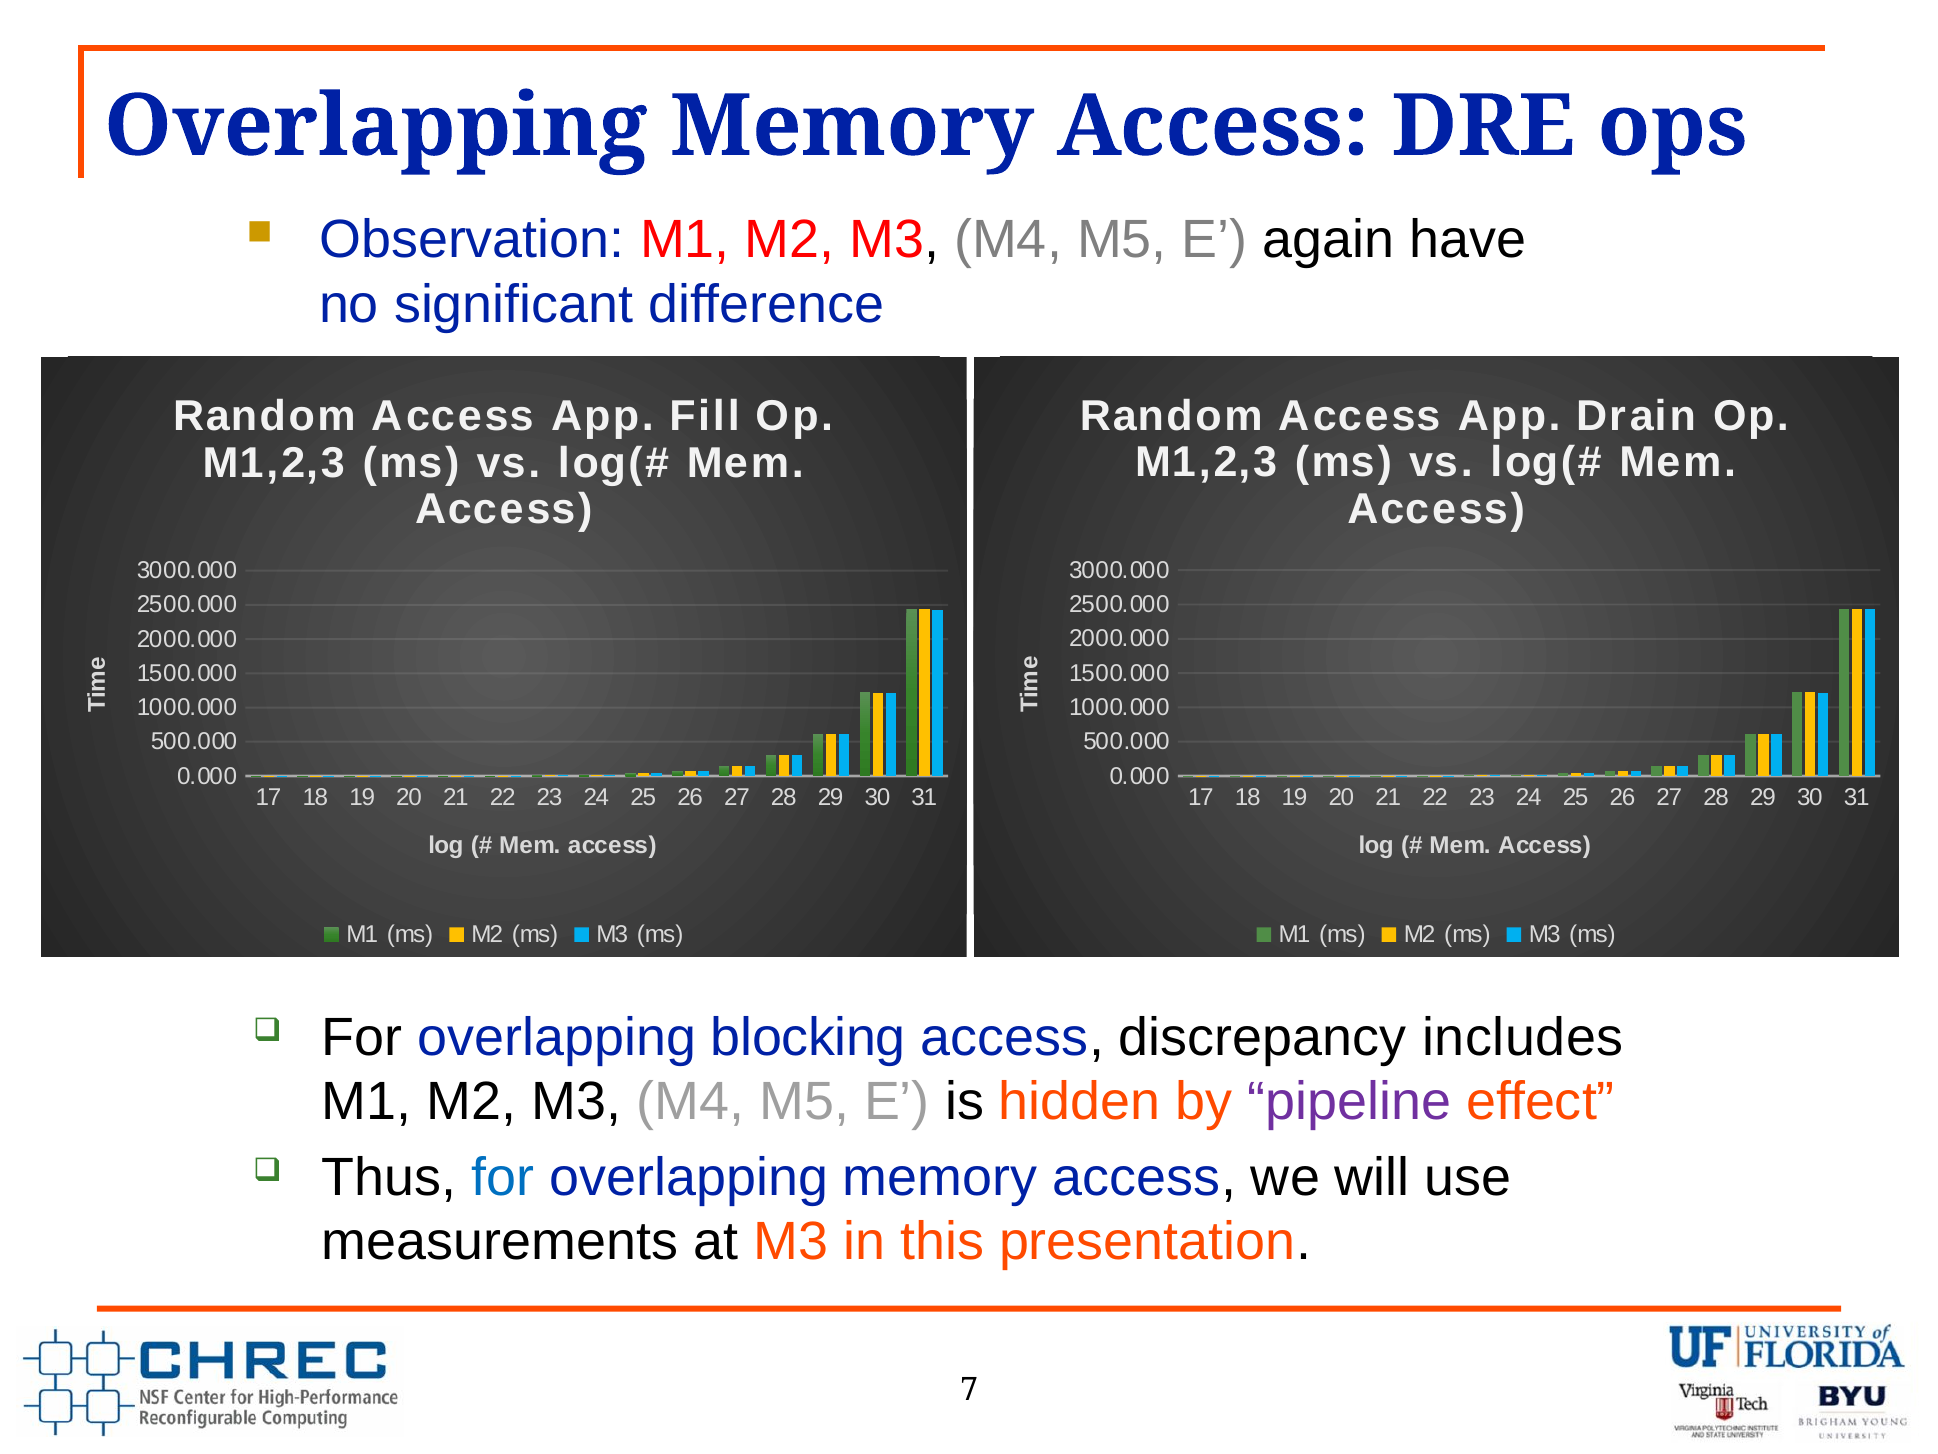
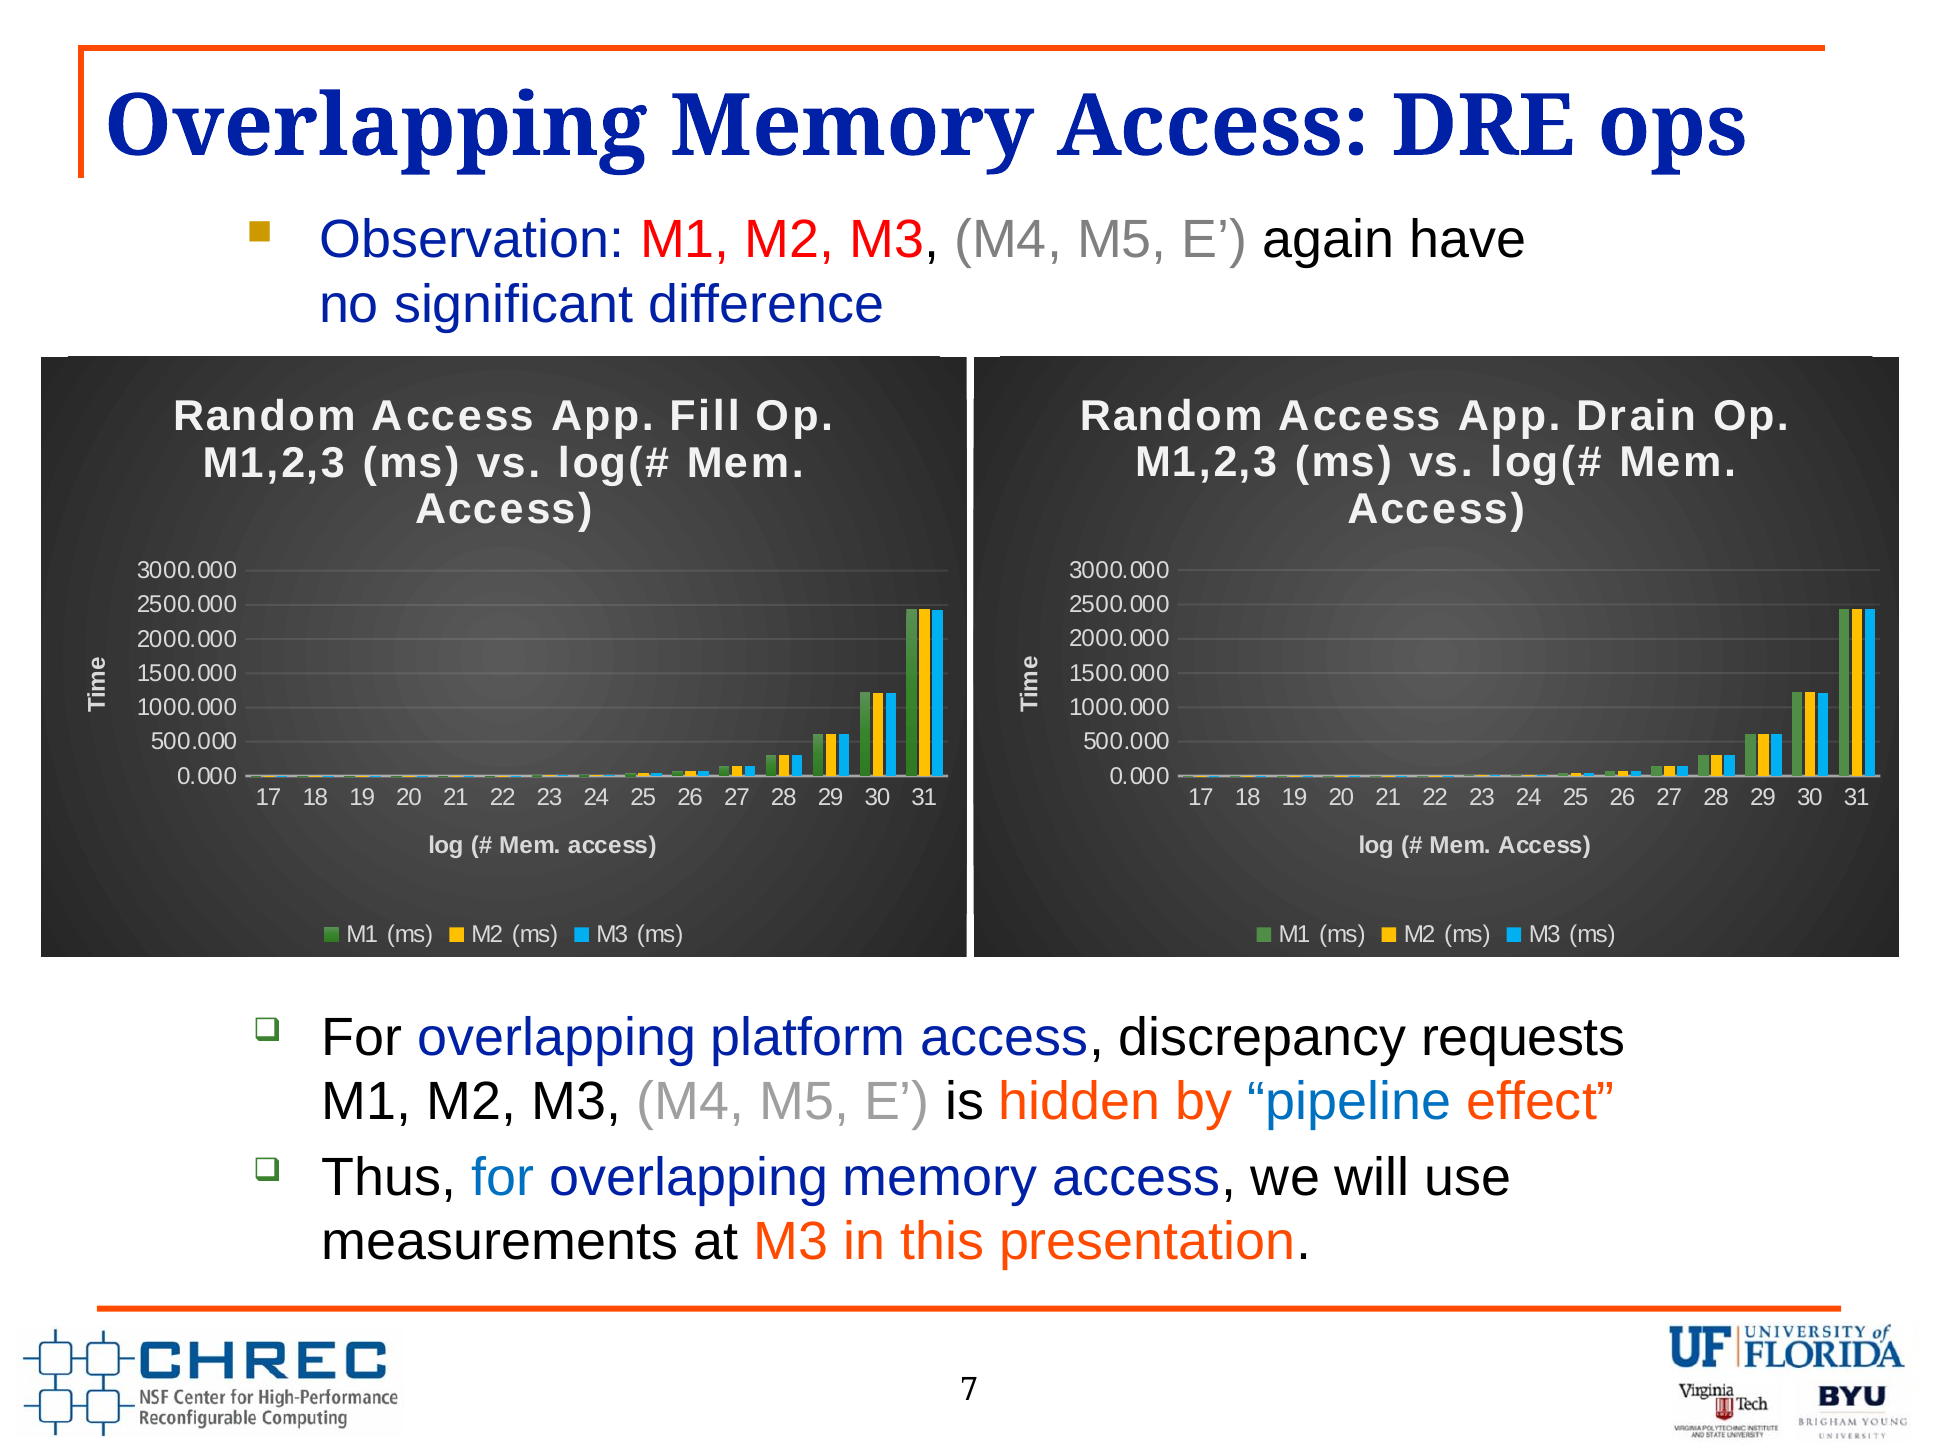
blocking: blocking -> platform
includes: includes -> requests
pipeline colour: purple -> blue
